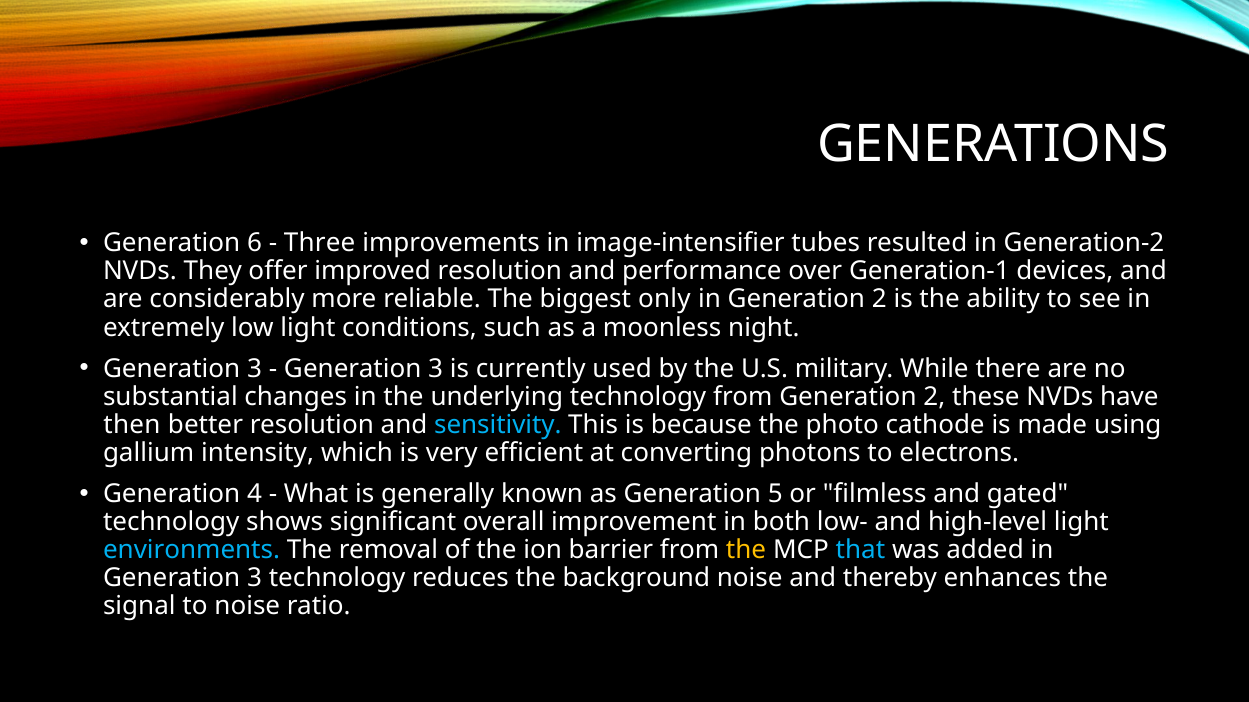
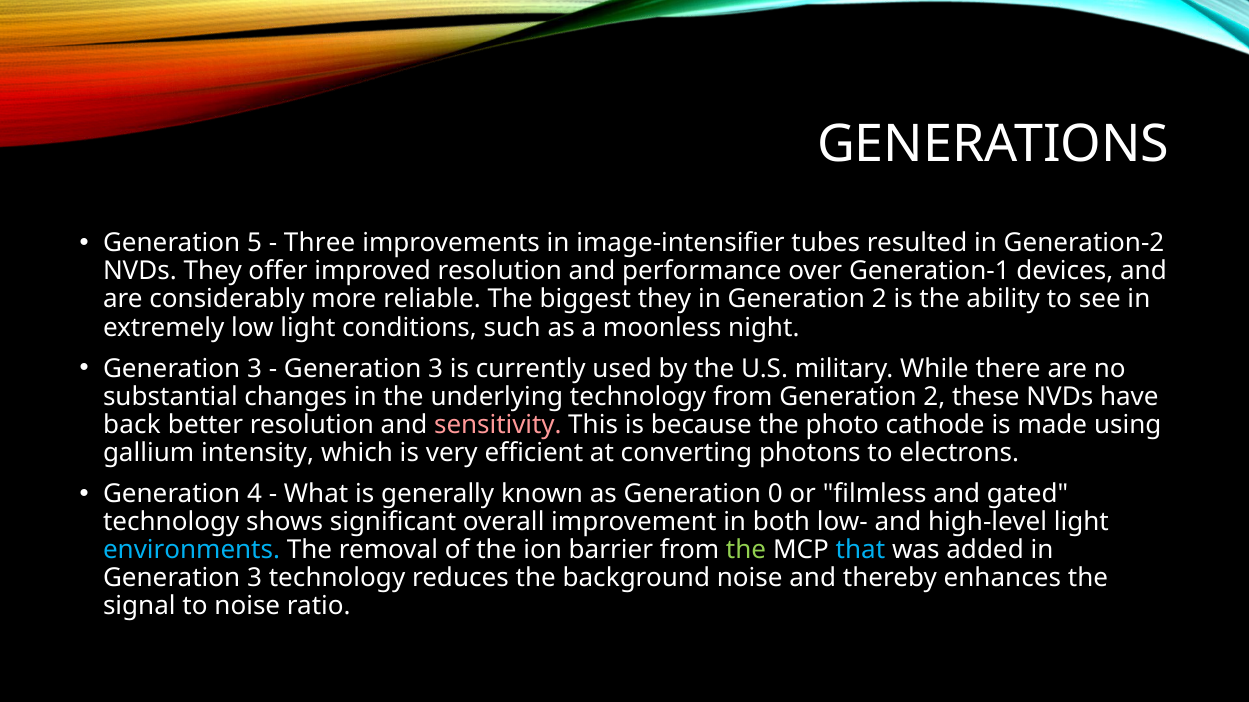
6: 6 -> 5
biggest only: only -> they
then: then -> back
sensitivity colour: light blue -> pink
5: 5 -> 0
the at (746, 550) colour: yellow -> light green
